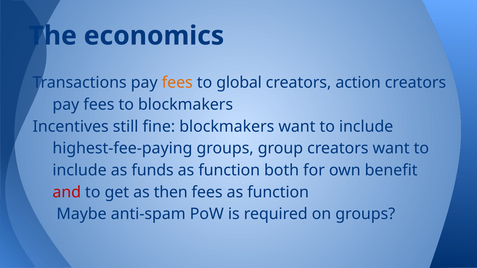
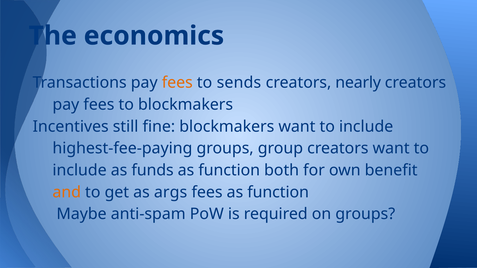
global: global -> sends
action: action -> nearly
and colour: red -> orange
then: then -> args
